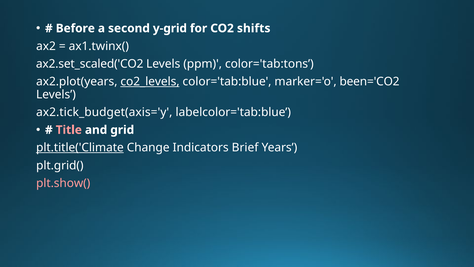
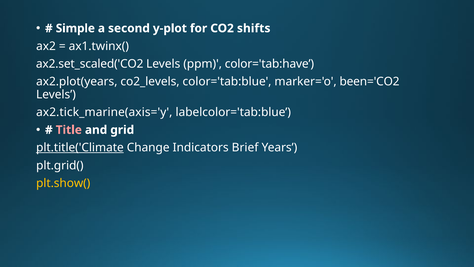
Before: Before -> Simple
y-grid: y-grid -> y-plot
color='tab:tons: color='tab:tons -> color='tab:have
co2_levels underline: present -> none
ax2.tick_budget(axis='y: ax2.tick_budget(axis='y -> ax2.tick_marine(axis='y
plt.show( colour: pink -> yellow
